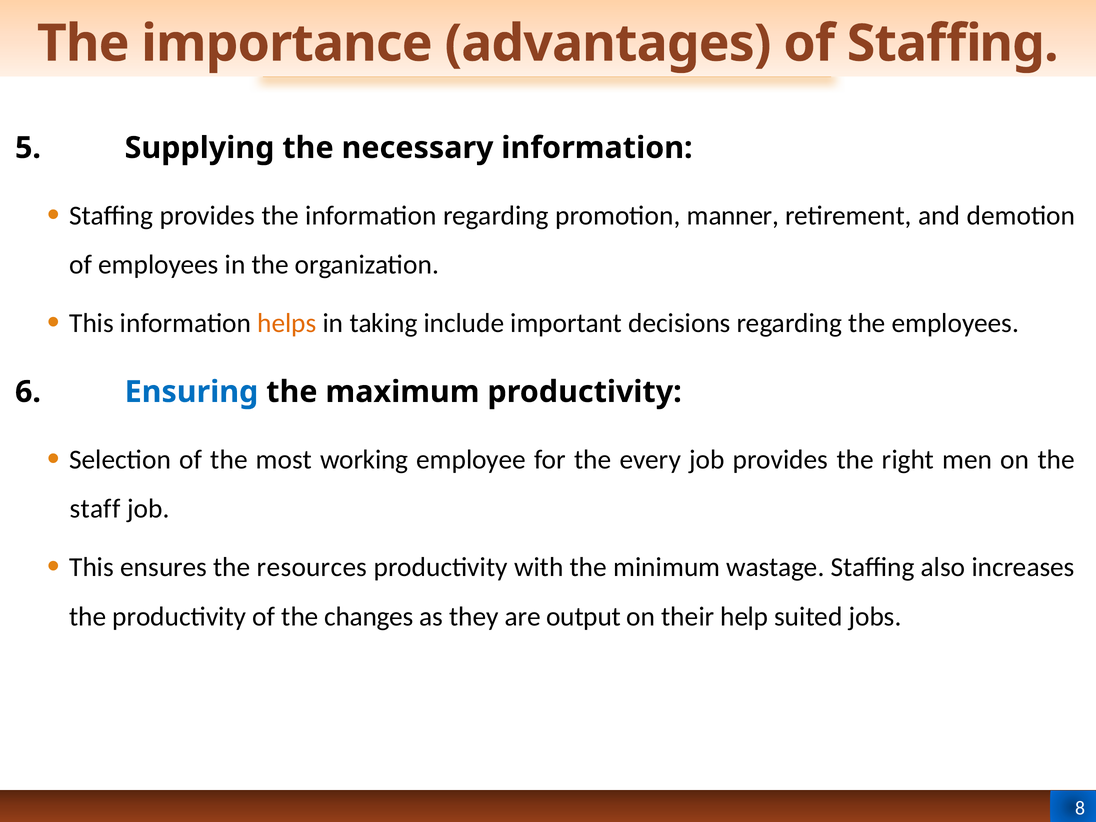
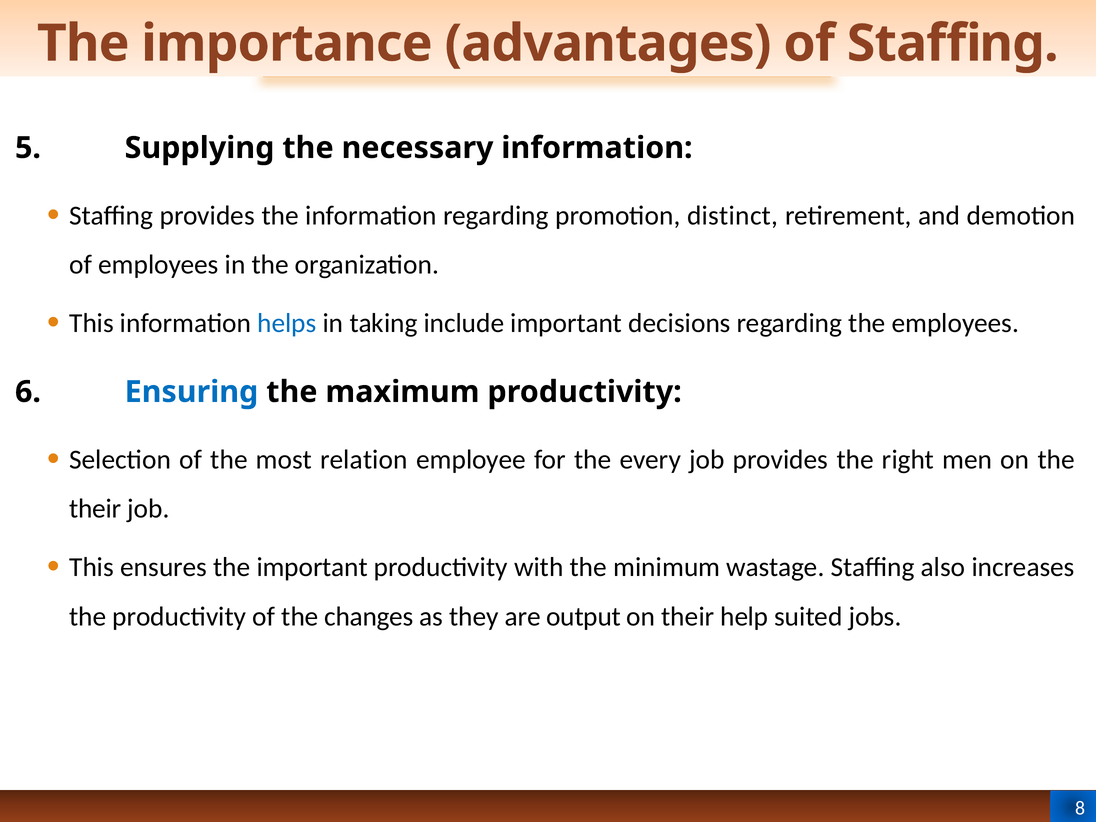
manner: manner -> distinct
helps colour: orange -> blue
working: working -> relation
staff at (95, 509): staff -> their
the resources: resources -> important
